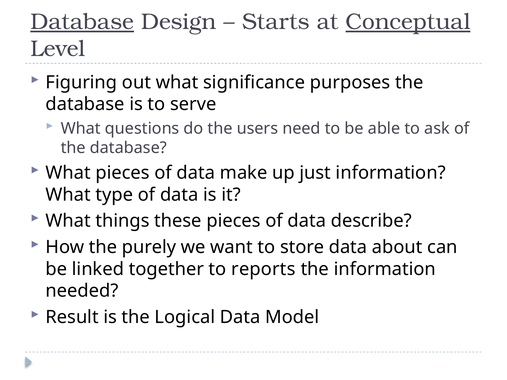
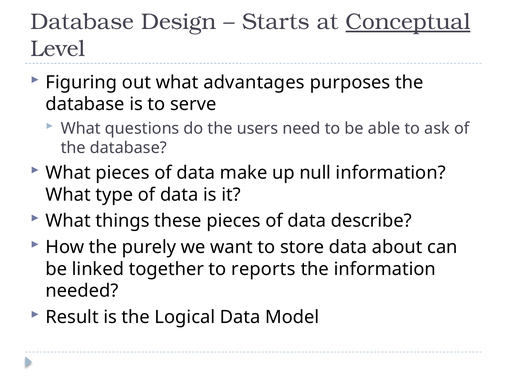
Database at (82, 22) underline: present -> none
significance: significance -> advantages
just: just -> null
